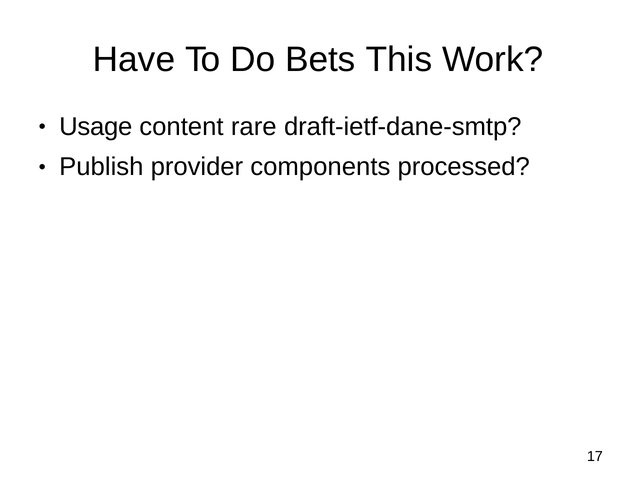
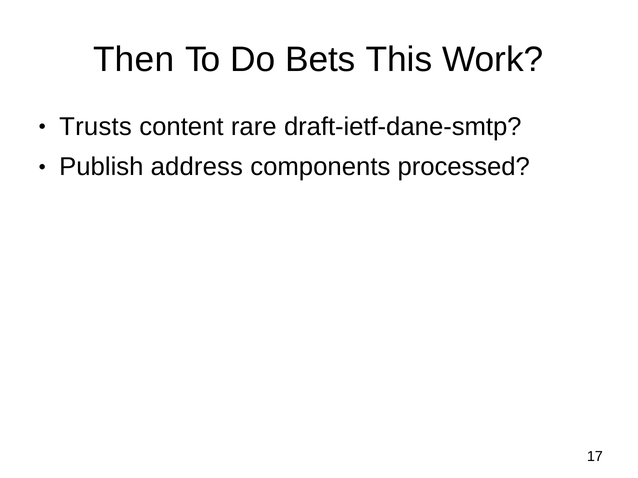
Have: Have -> Then
Usage: Usage -> Trusts
provider: provider -> address
